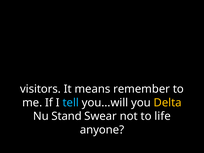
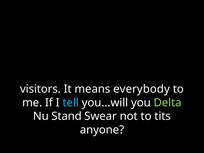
remember: remember -> everybody
Delta colour: yellow -> light green
life: life -> tits
